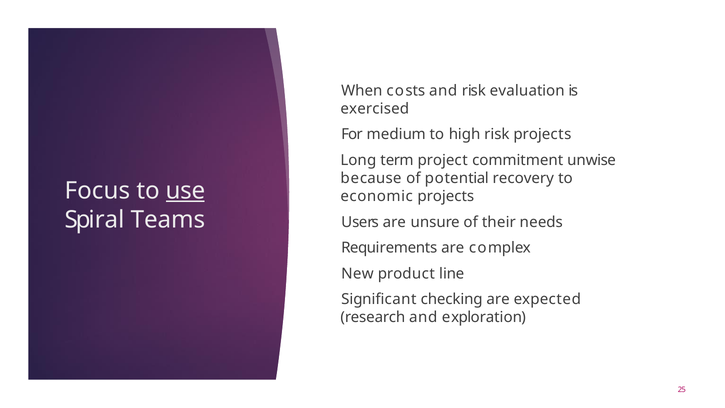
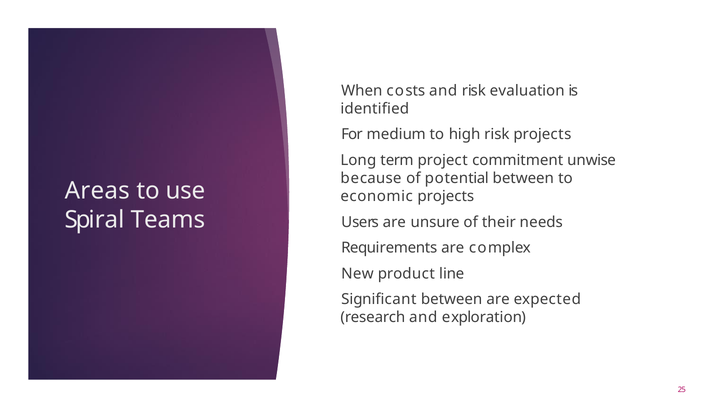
exercised: exercised -> identified
potential recovery: recovery -> between
Focus: Focus -> Areas
use underline: present -> none
Significant checking: checking -> between
